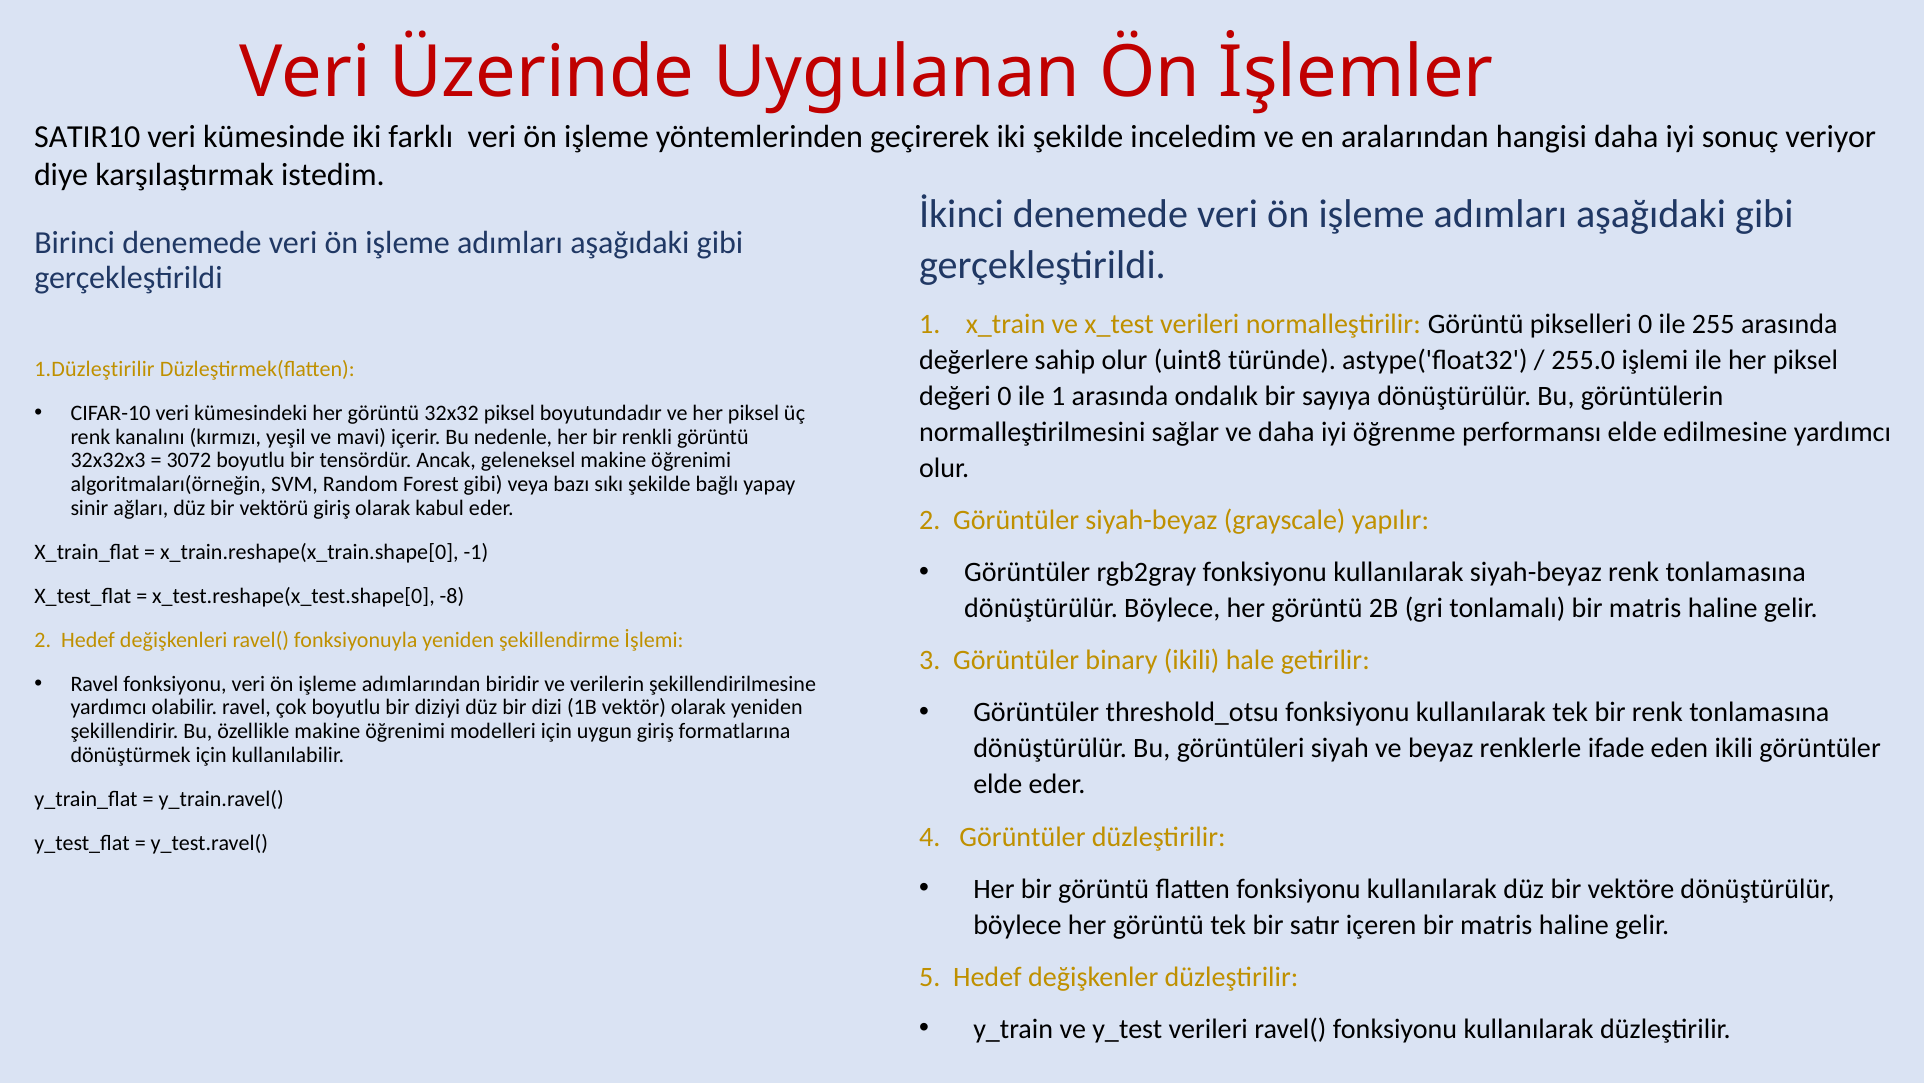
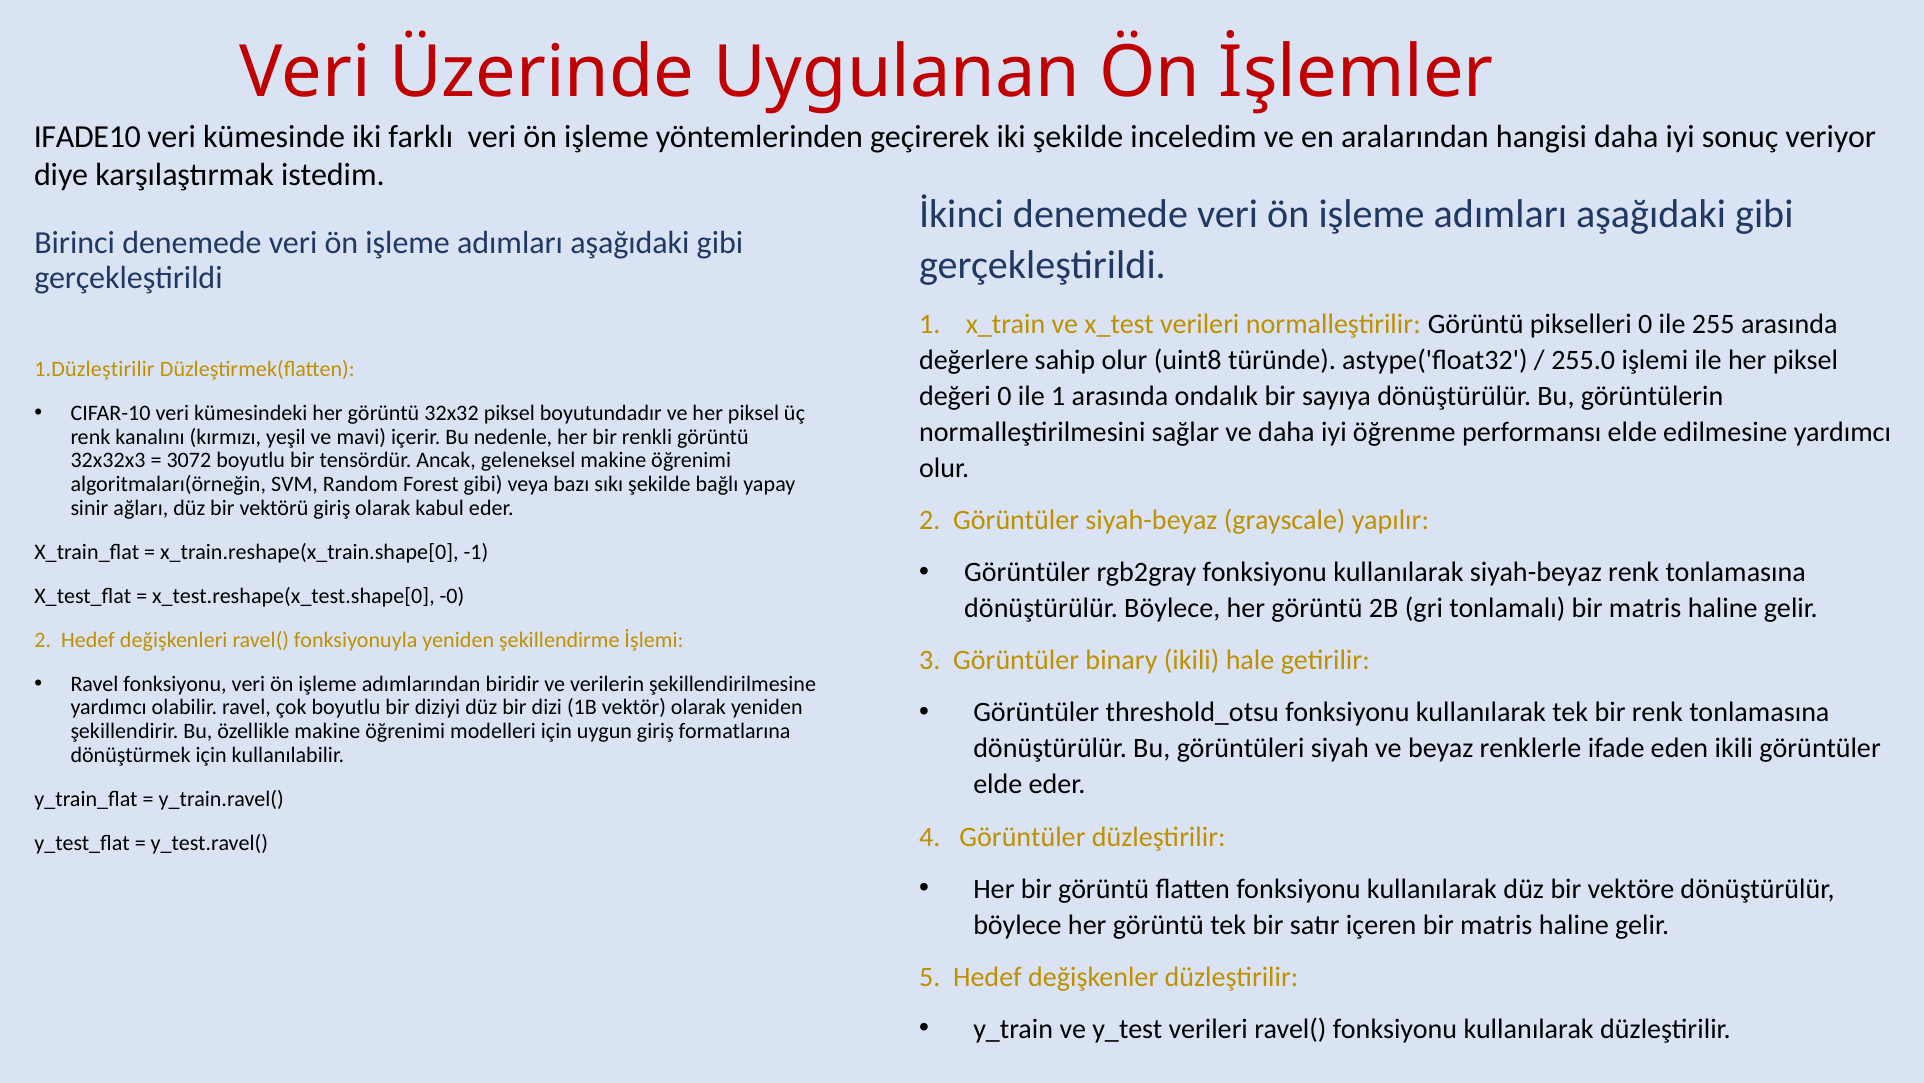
SATIR10: SATIR10 -> IFADE10
-8: -8 -> -0
